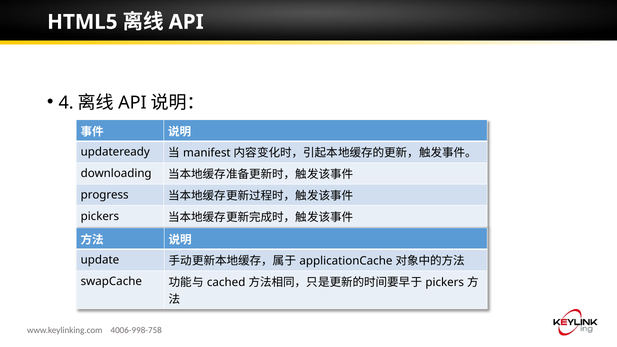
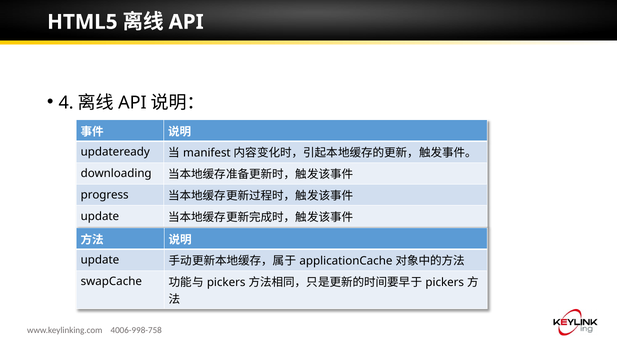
pickers at (100, 216): pickers -> update
cached at (226, 283): cached -> pickers
